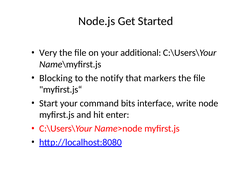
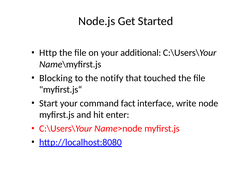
Very: Very -> Http
markers: markers -> touched
bits: bits -> fact
